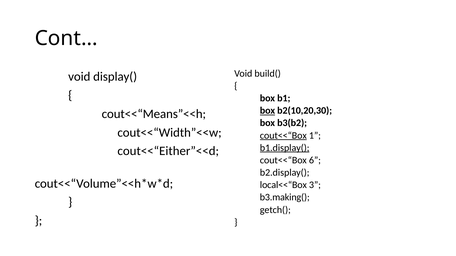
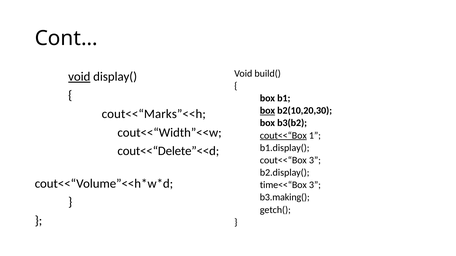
void at (79, 77) underline: none -> present
cout<<“Means”<<h: cout<<“Means”<<h -> cout<<“Marks”<<h
b1.display( underline: present -> none
cout<<“Either”<<d: cout<<“Either”<<d -> cout<<“Delete”<<d
cout<<“Box 6: 6 -> 3
local<<“Box: local<<“Box -> time<<“Box
